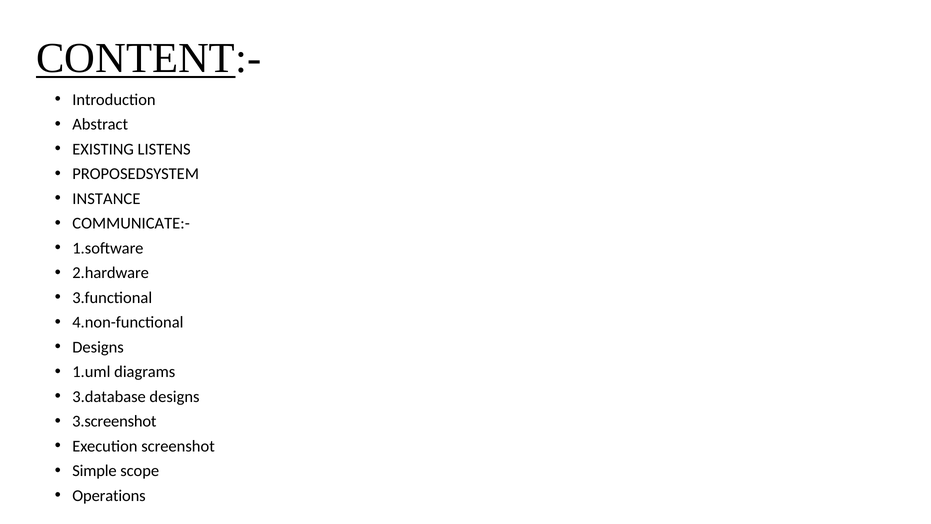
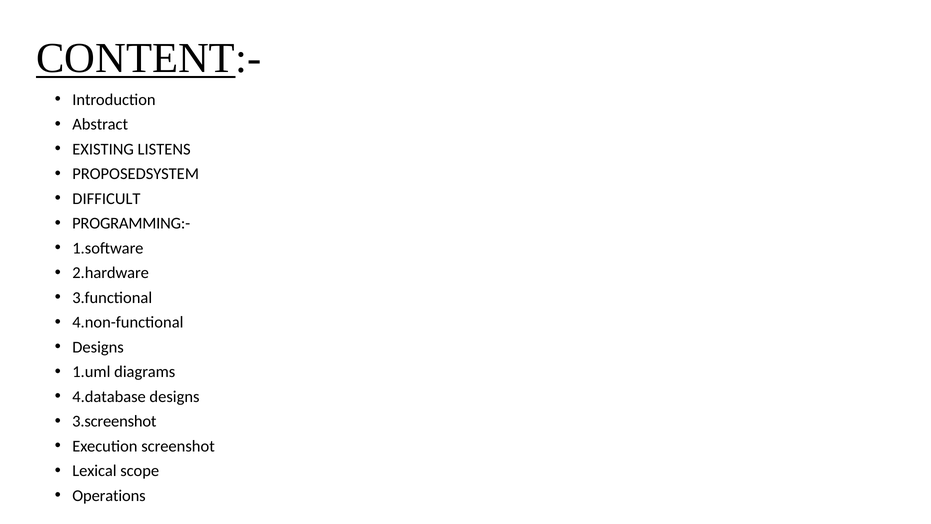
INSTANCE: INSTANCE -> DIFFICULT
COMMUNICATE:-: COMMUNICATE:- -> PROGRAMMING:-
3.database: 3.database -> 4.database
Simple: Simple -> Lexical
